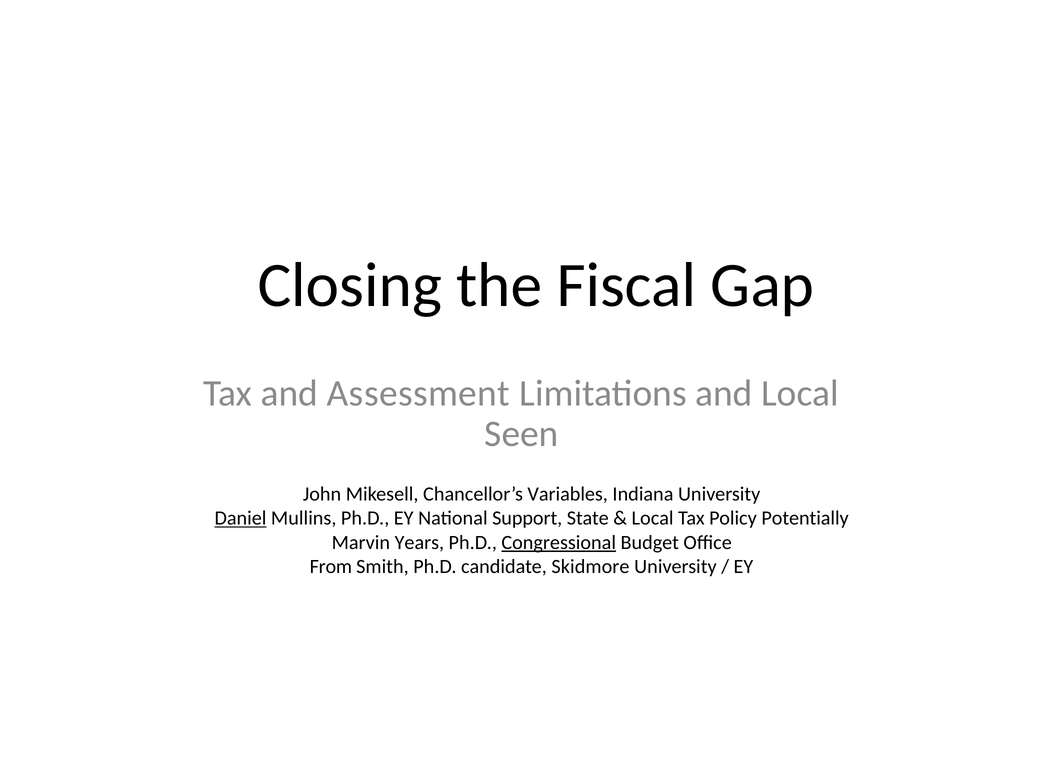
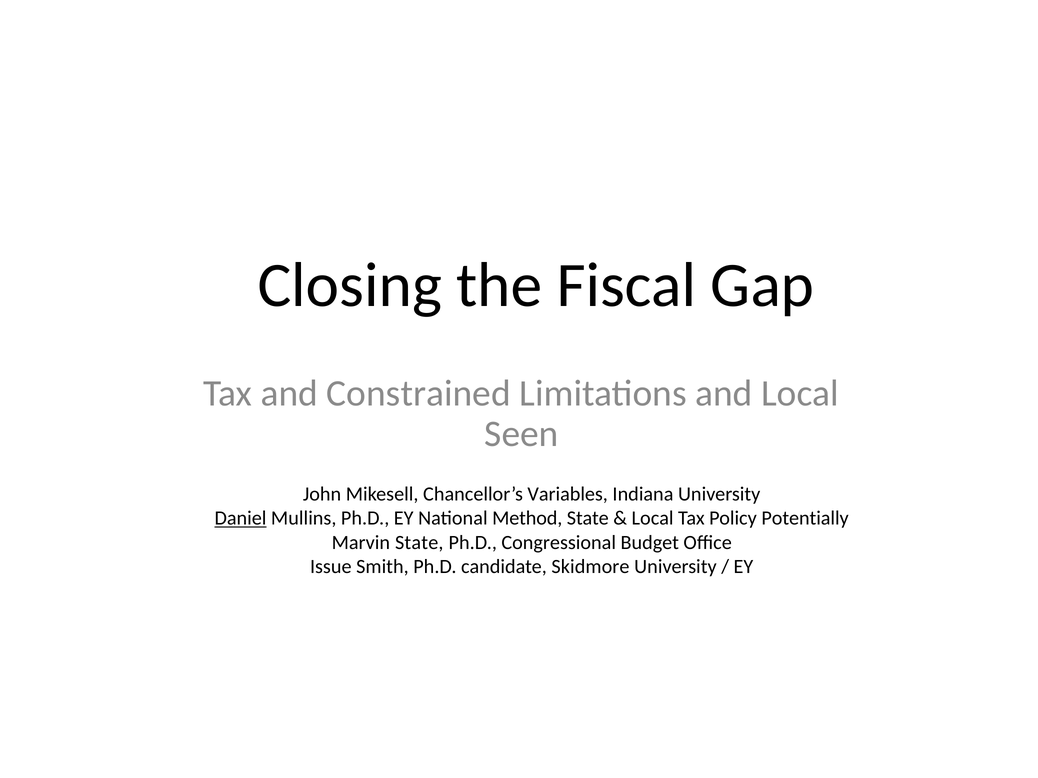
Assessment: Assessment -> Constrained
Support: Support -> Method
Marvin Years: Years -> State
Congressional underline: present -> none
From: From -> Issue
